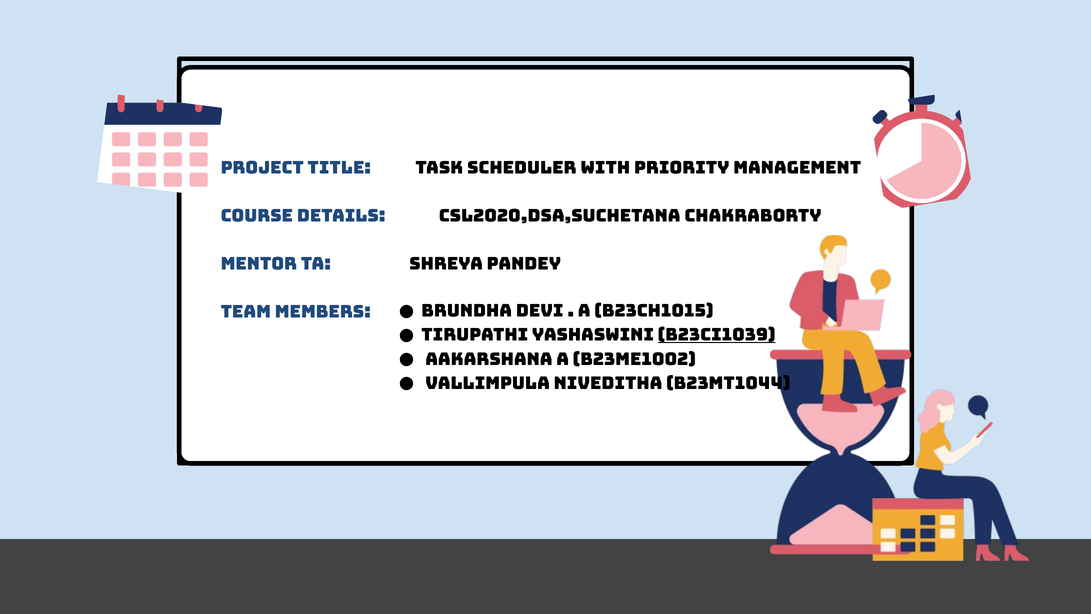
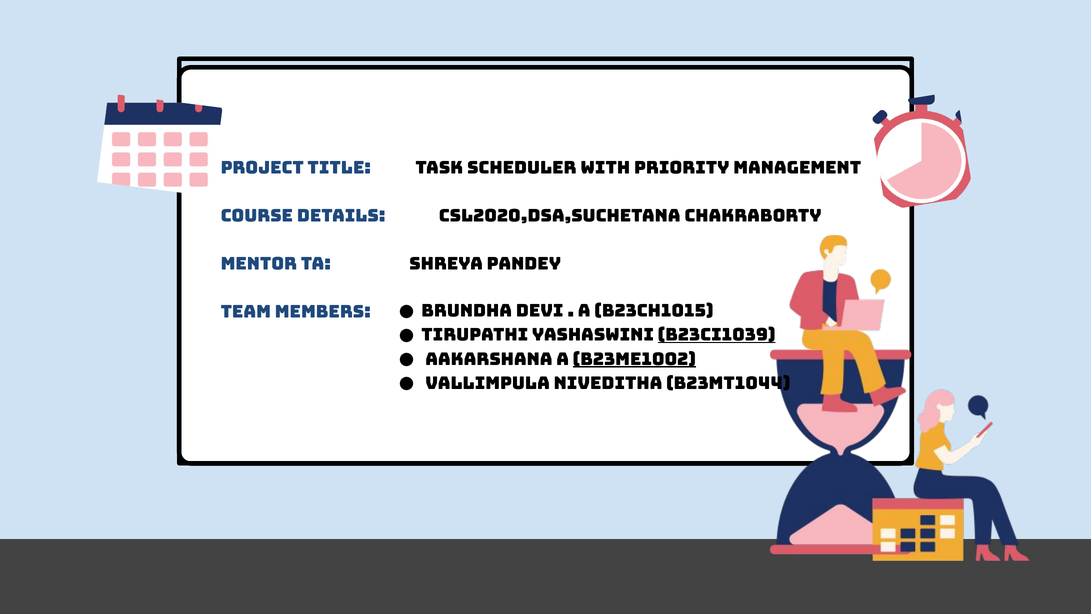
B23ME1002 underline: none -> present
